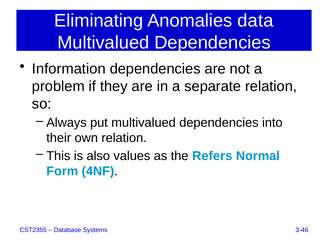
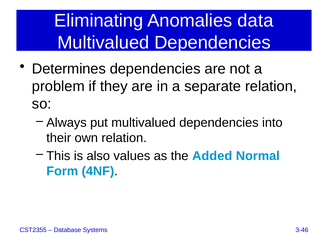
Information: Information -> Determines
Refers: Refers -> Added
